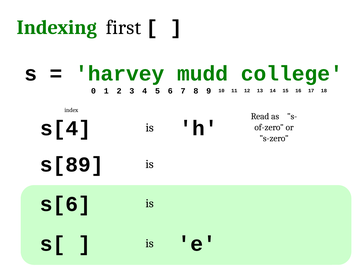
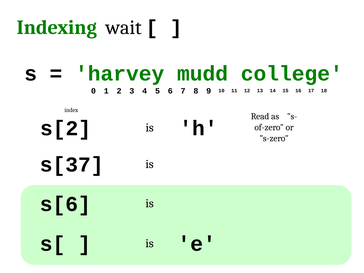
first: first -> wait
s[4: s[4 -> s[2
s[89: s[89 -> s[37
